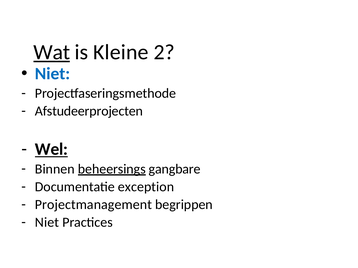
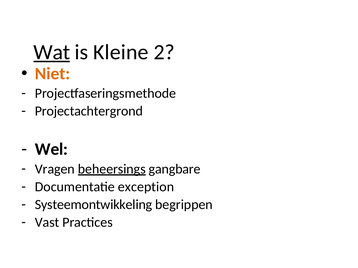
Niet at (53, 74) colour: blue -> orange
Afstudeerprojecten: Afstudeerprojecten -> Projectachtergrond
Wel underline: present -> none
Binnen: Binnen -> Vragen
Projectmanagement: Projectmanagement -> Systeemontwikkeling
Niet at (47, 223): Niet -> Vast
